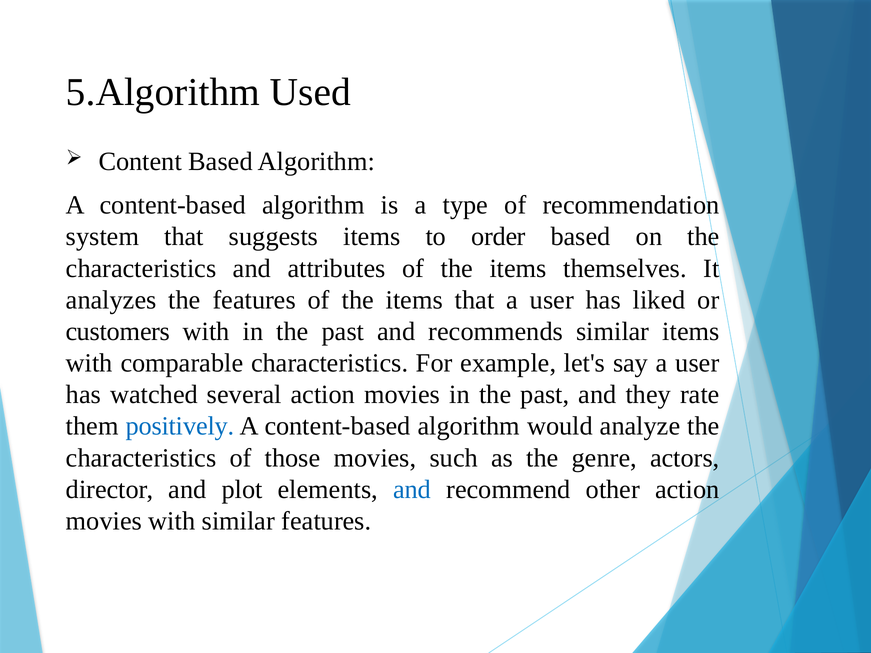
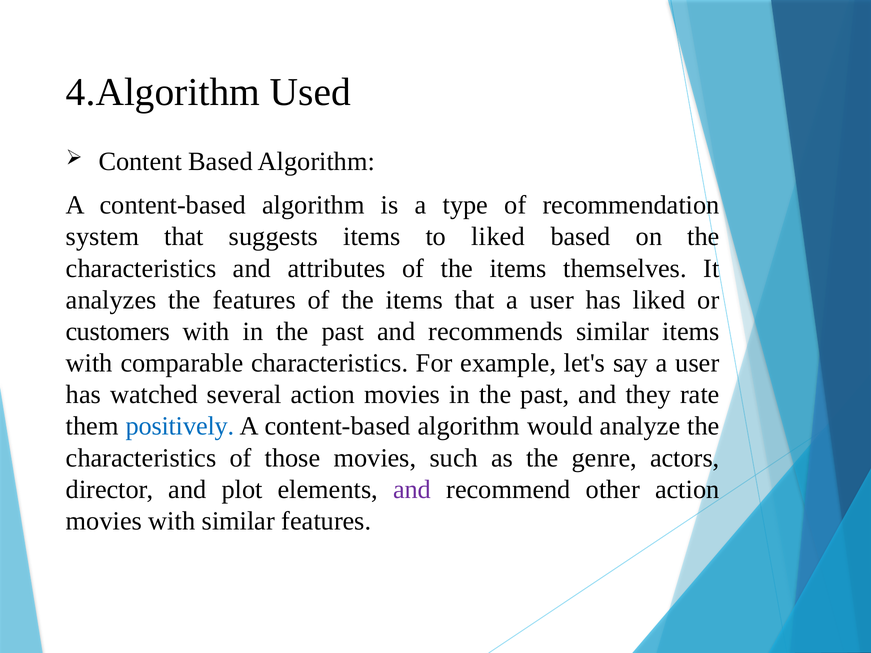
5.Algorithm: 5.Algorithm -> 4.Algorithm
to order: order -> liked
and at (412, 490) colour: blue -> purple
